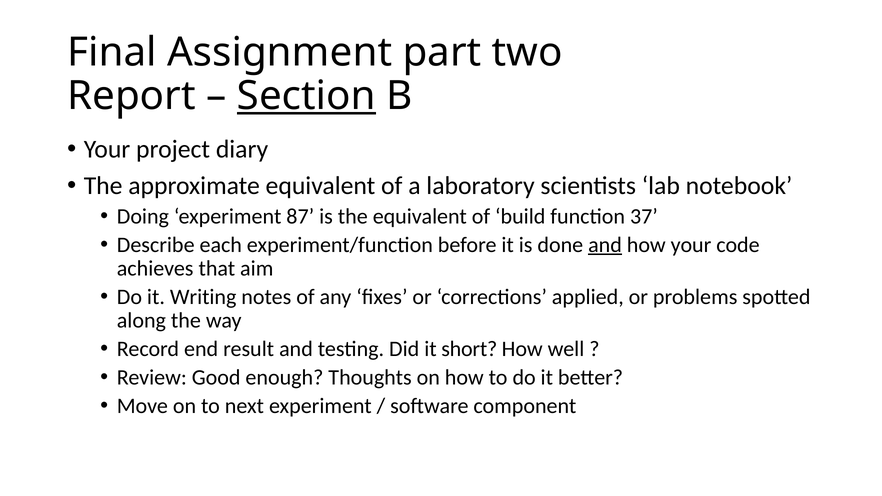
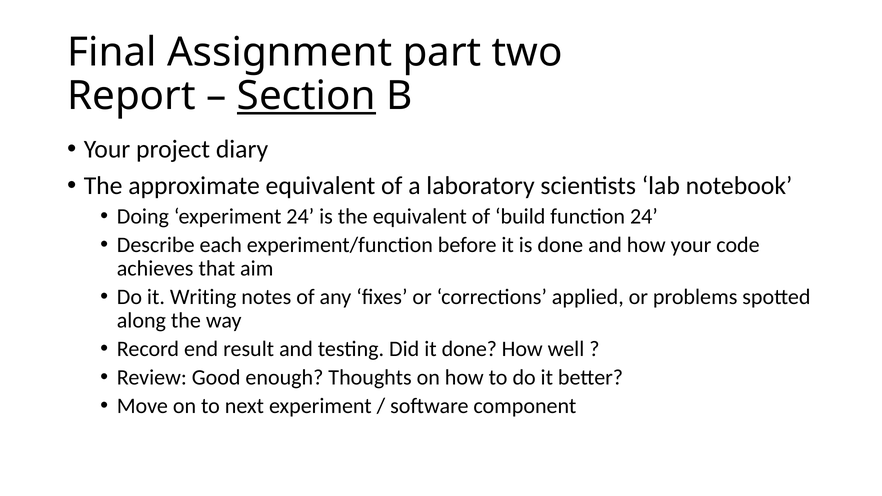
experiment 87: 87 -> 24
function 37: 37 -> 24
and at (605, 245) underline: present -> none
it short: short -> done
